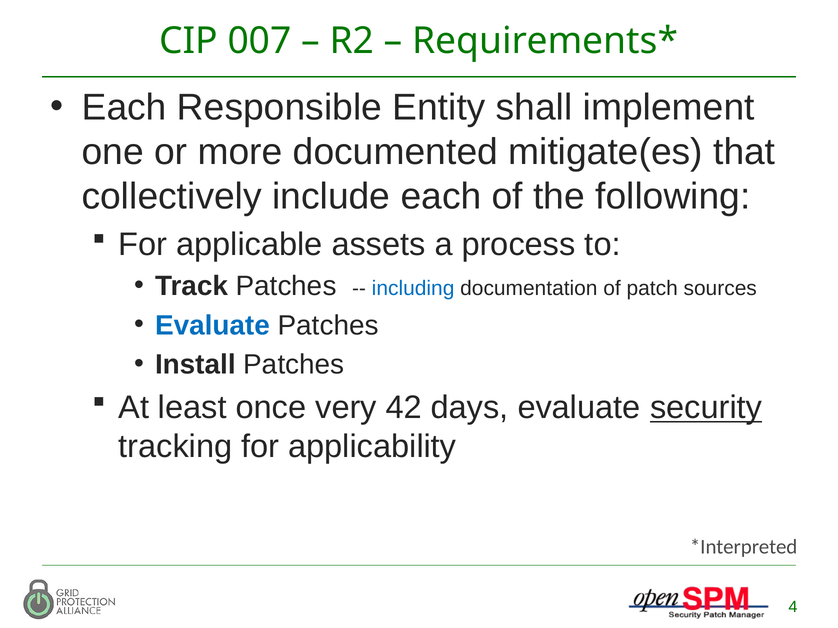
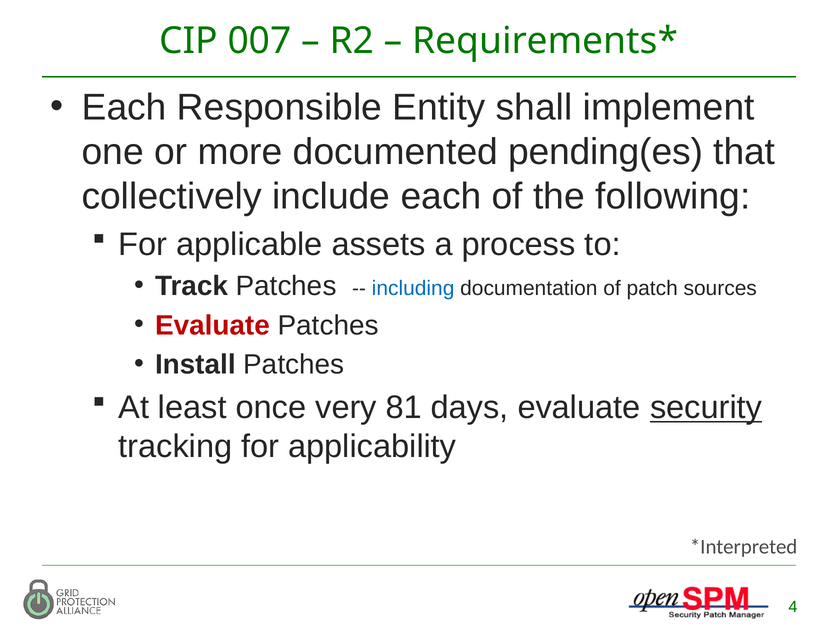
mitigate(es: mitigate(es -> pending(es
Evaluate at (212, 326) colour: blue -> red
42: 42 -> 81
